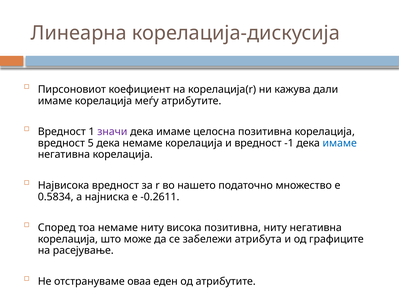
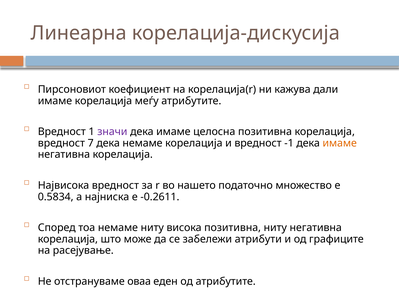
5: 5 -> 7
имаме at (340, 143) colour: blue -> orange
атрибута: атрибута -> атрибути
